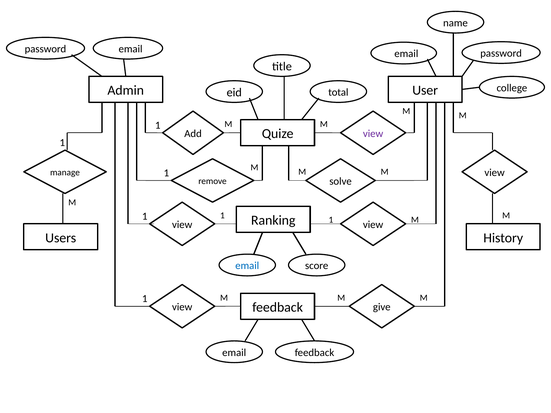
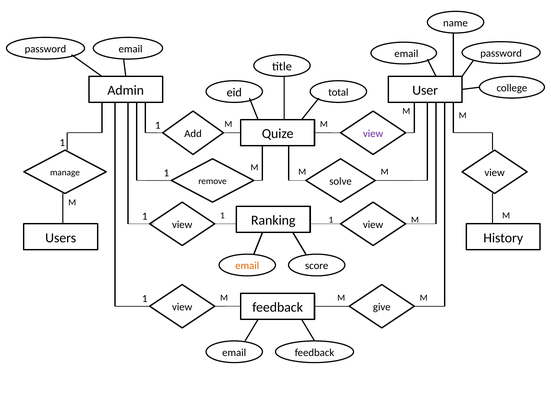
email at (247, 266) colour: blue -> orange
